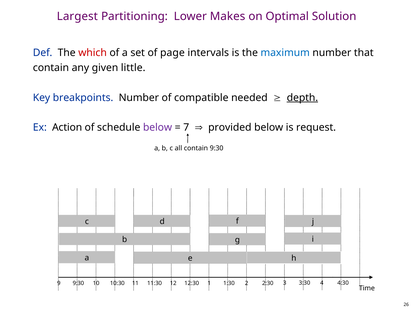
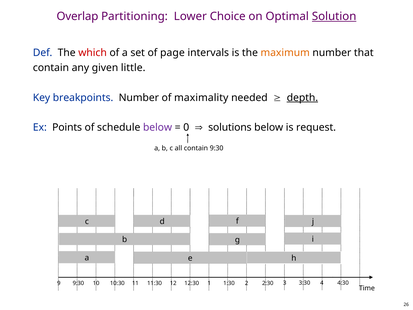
Largest: Largest -> Overlap
Makes: Makes -> Choice
Solution underline: none -> present
maximum colour: blue -> orange
compatible: compatible -> maximality
Action: Action -> Points
7: 7 -> 0
provided: provided -> solutions
